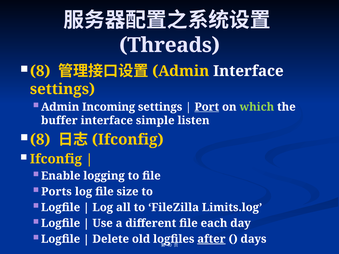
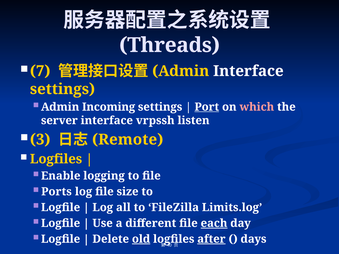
8 at (40, 71): 8 -> 7
which colour: light green -> pink
buffer: buffer -> server
simple: simple -> vrpssh
8 at (40, 140): 8 -> 3
Ifconfig at (128, 140): Ifconfig -> Remote
Ifconfig at (56, 159): Ifconfig -> Logfiles
each underline: none -> present
old underline: none -> present
